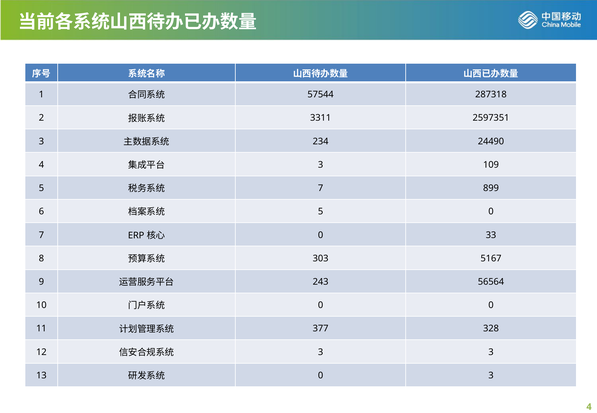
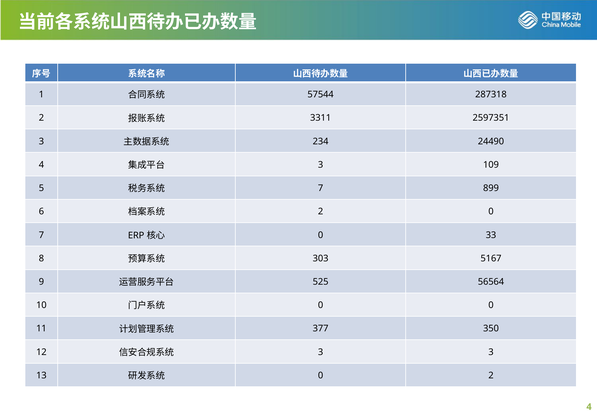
5 at (321, 212): 5 -> 2
243: 243 -> 525
328: 328 -> 350
0 3: 3 -> 2
